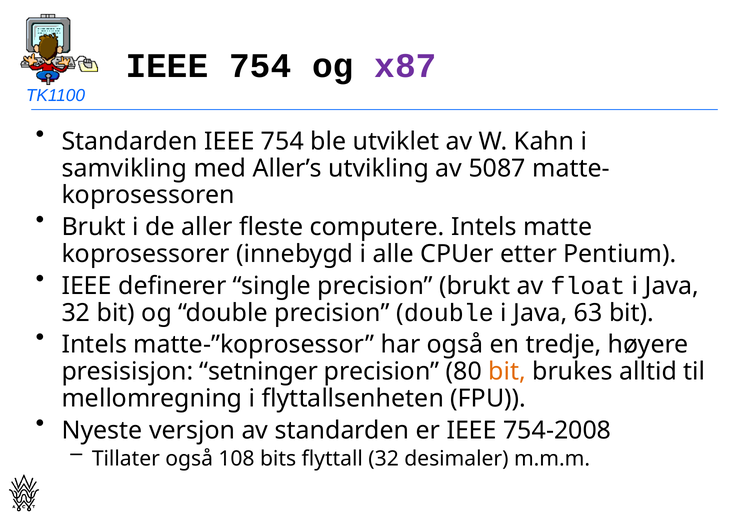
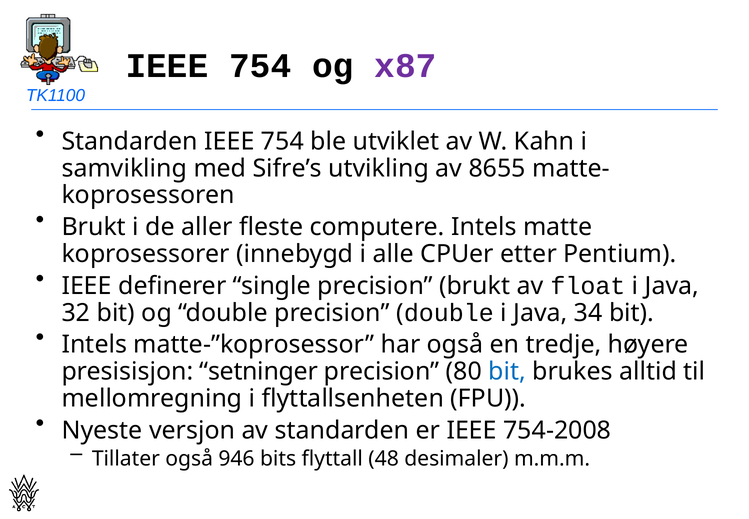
Aller’s: Aller’s -> Sifre’s
5087: 5087 -> 8655
63: 63 -> 34
bit at (507, 371) colour: orange -> blue
108: 108 -> 946
flyttall 32: 32 -> 48
